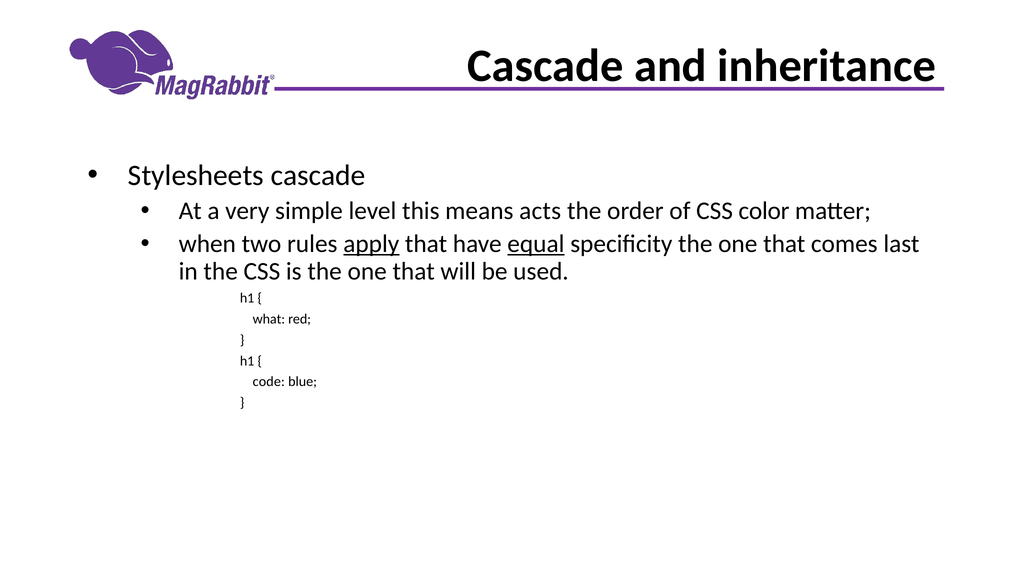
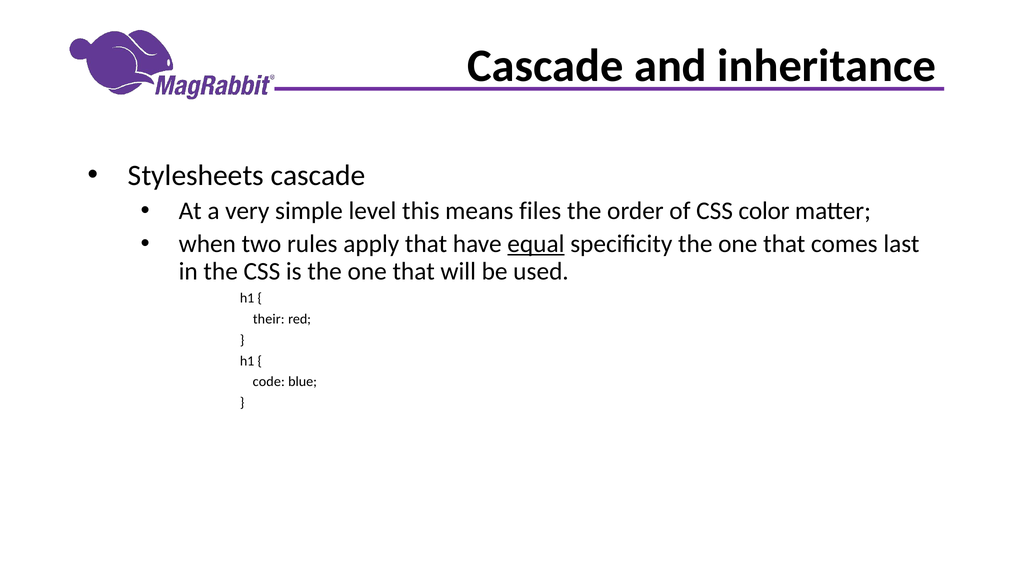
acts: acts -> files
apply underline: present -> none
what: what -> their
